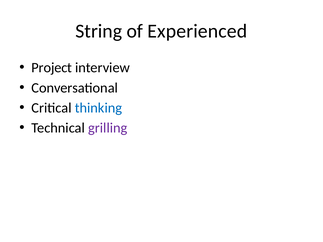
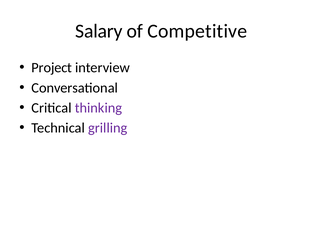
String: String -> Salary
Experienced: Experienced -> Competitive
thinking colour: blue -> purple
